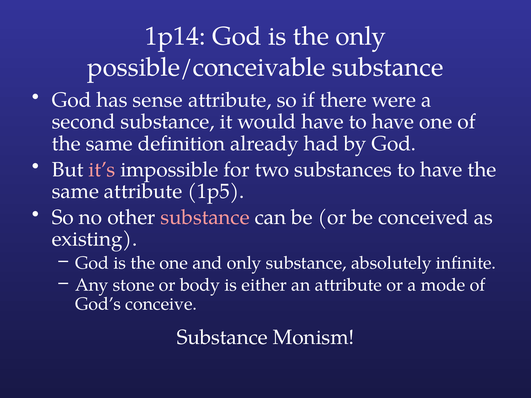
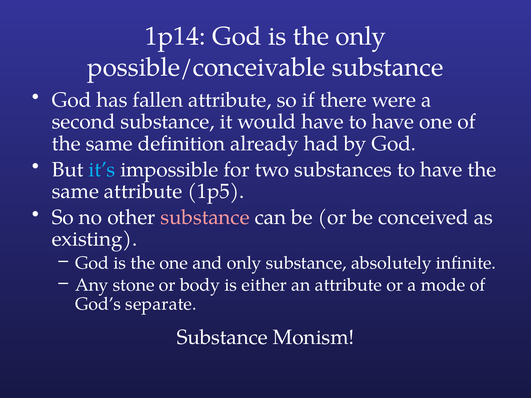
sense: sense -> fallen
it’s colour: pink -> light blue
conceive: conceive -> separate
